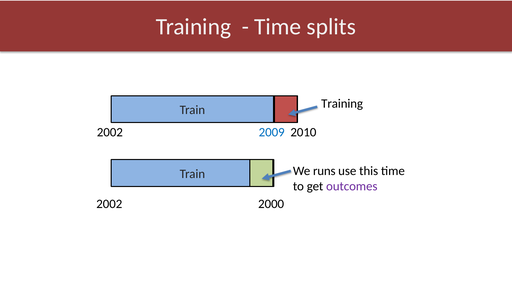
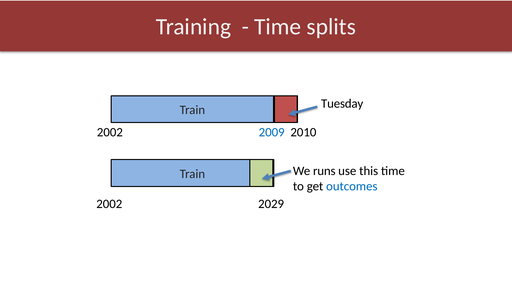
Training at (342, 104): Training -> Tuesday
outcomes colour: purple -> blue
2000: 2000 -> 2029
